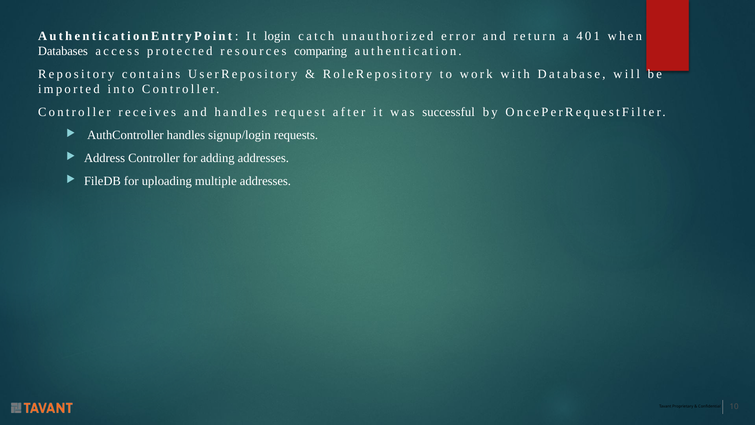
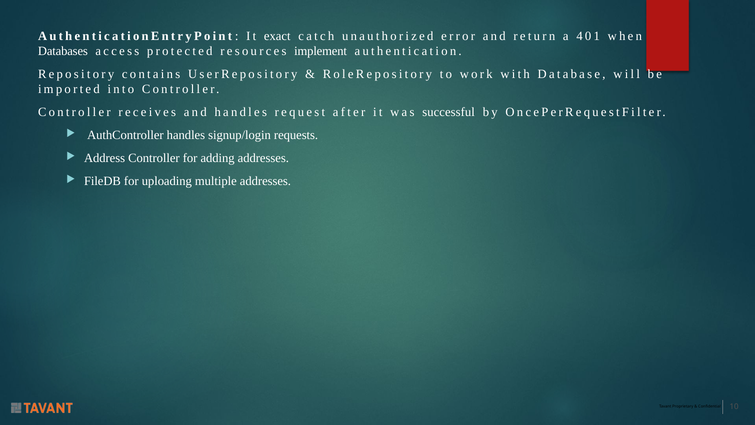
login: login -> exact
comparing: comparing -> implement
